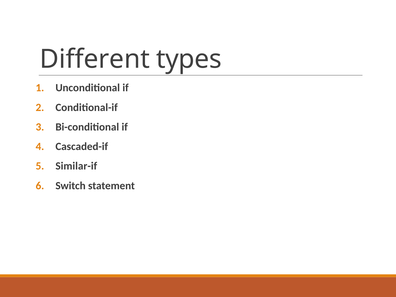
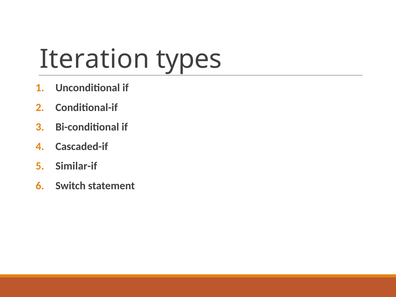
Different: Different -> Iteration
